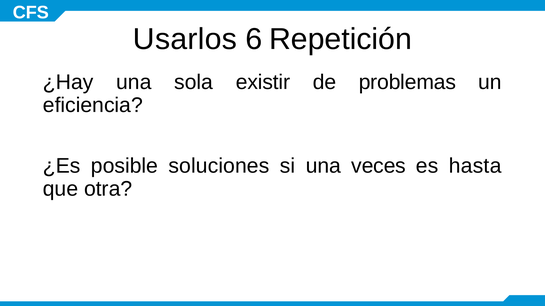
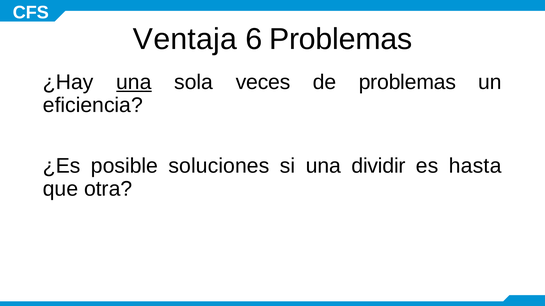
Usarlos: Usarlos -> Ventaja
6 Repetición: Repetición -> Problemas
una at (134, 82) underline: none -> present
existir: existir -> veces
veces: veces -> dividir
